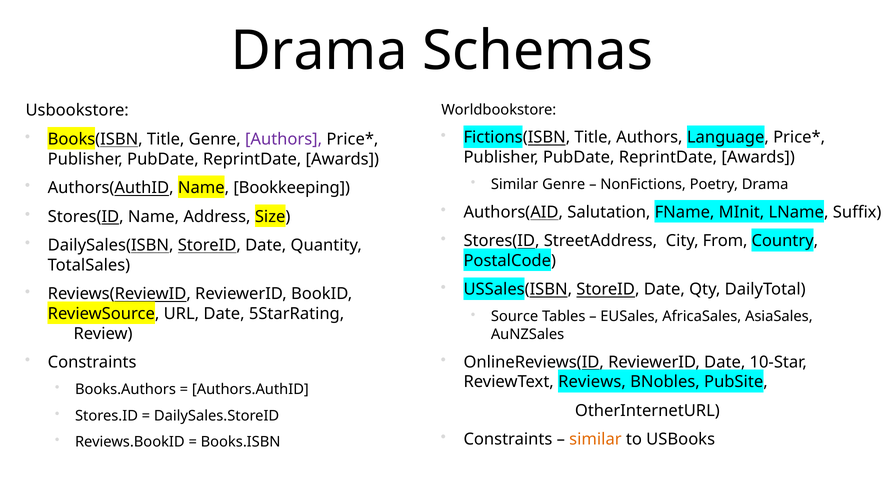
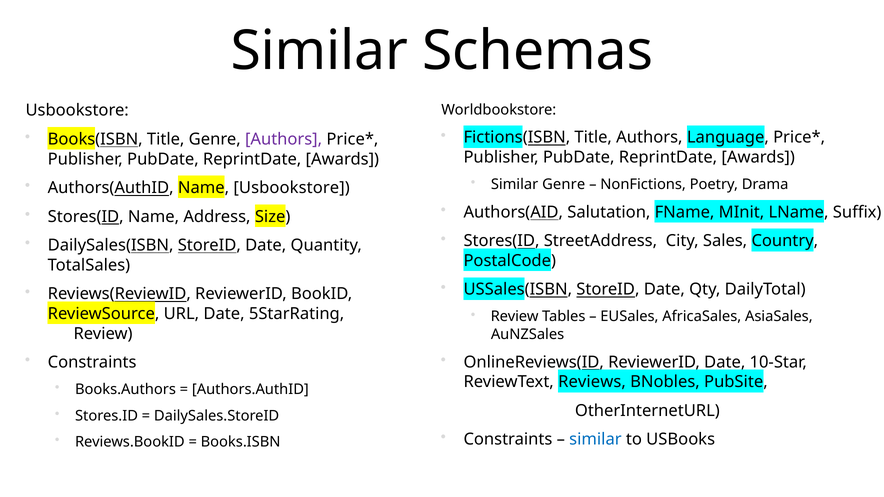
Drama at (319, 51): Drama -> Similar
Name Bookkeeping: Bookkeeping -> Usbookstore
From: From -> Sales
Source at (515, 317): Source -> Review
similar at (595, 440) colour: orange -> blue
